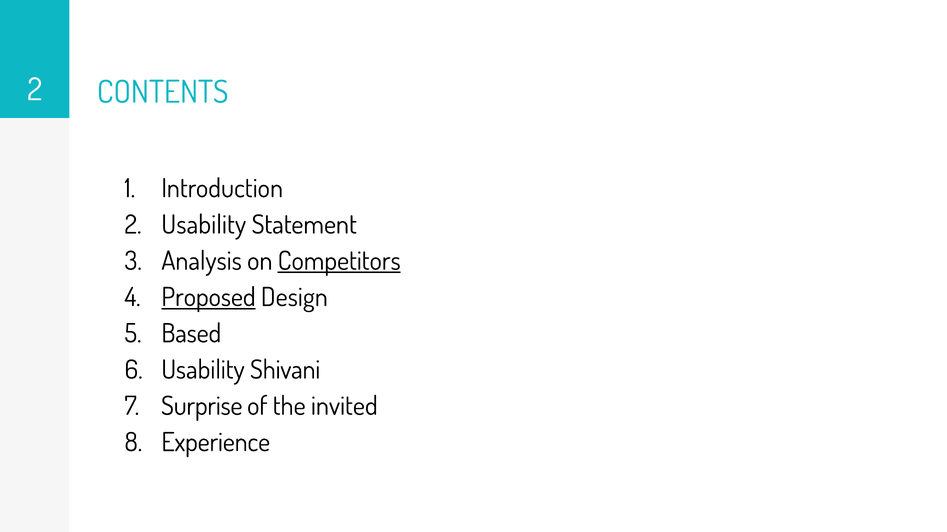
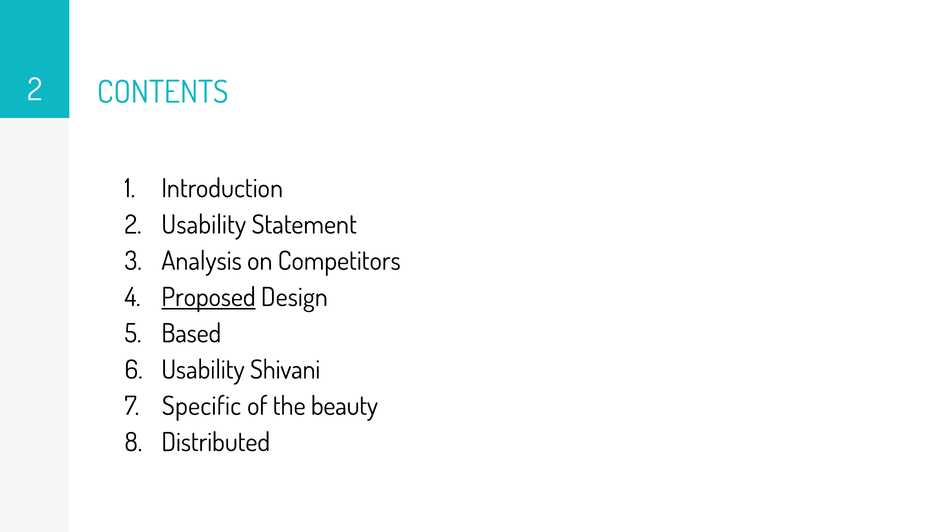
Competitors underline: present -> none
Surprise: Surprise -> Specific
invited: invited -> beauty
Experience: Experience -> Distributed
